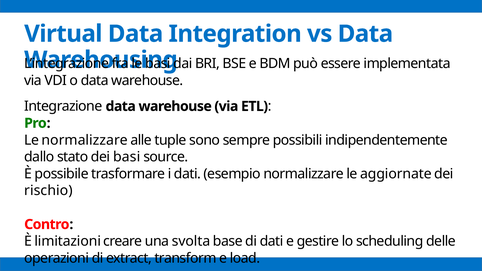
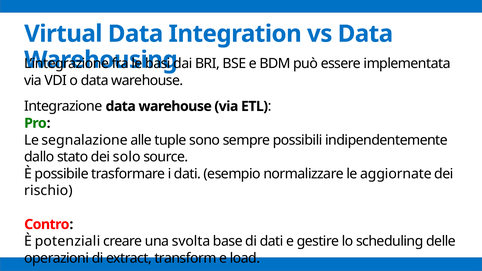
Le normalizzare: normalizzare -> segnalazione
dei basi: basi -> solo
limitazioni: limitazioni -> potenziali
